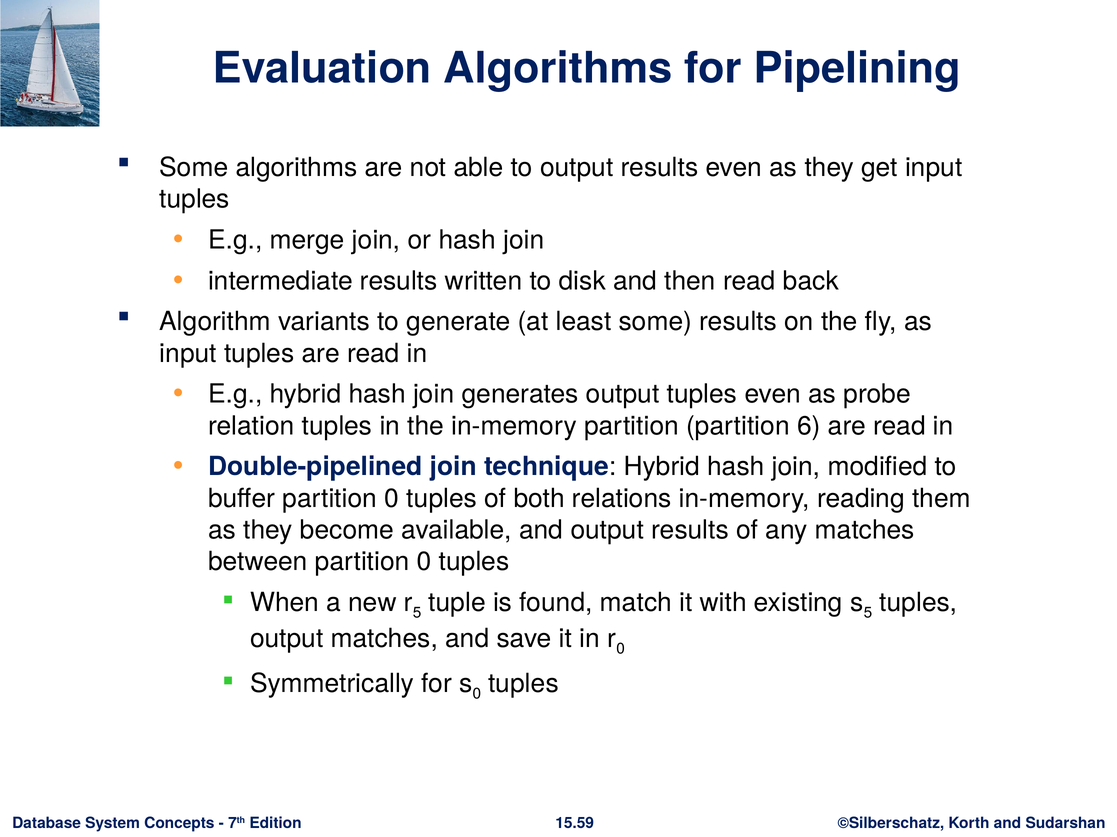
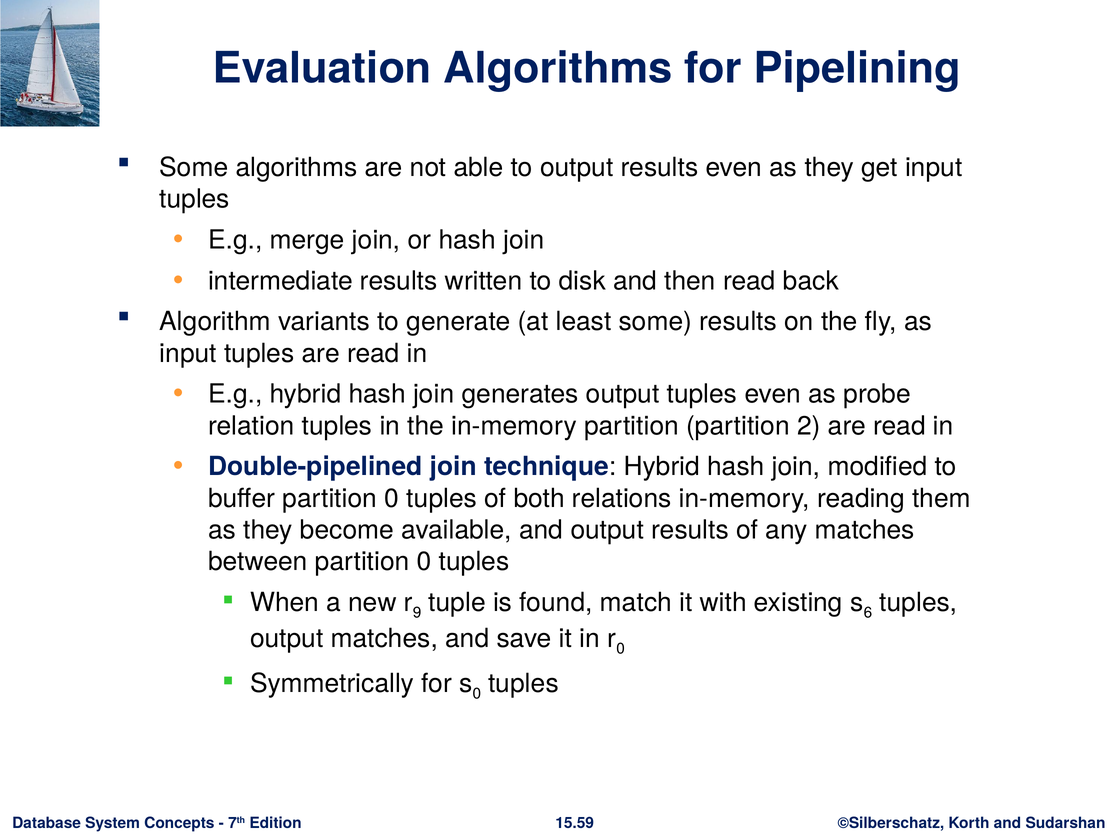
6: 6 -> 2
5 at (417, 613): 5 -> 9
5 at (868, 613): 5 -> 6
